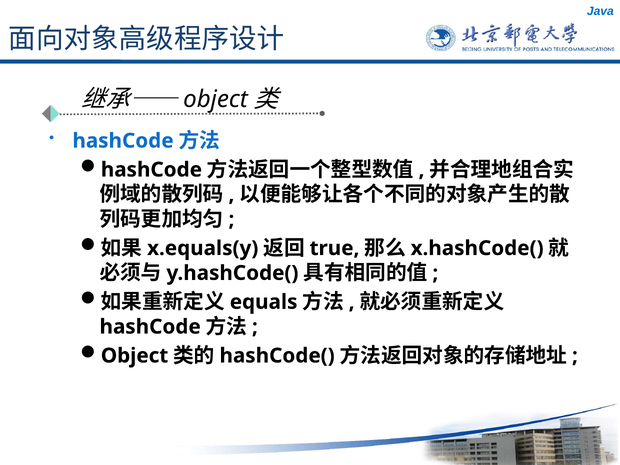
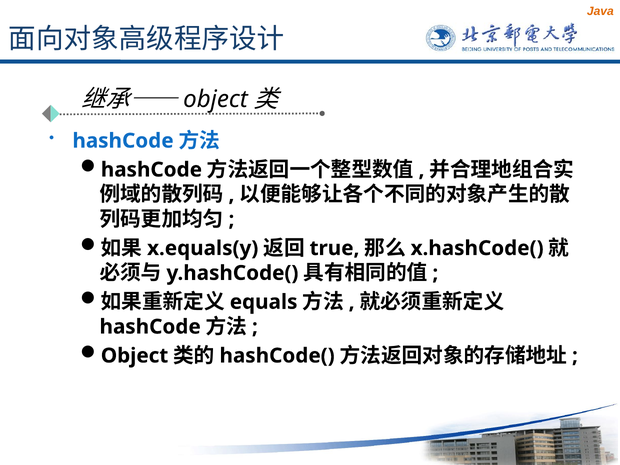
Java colour: blue -> orange
